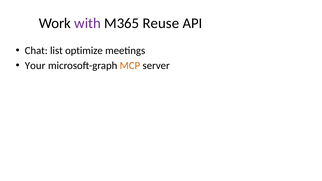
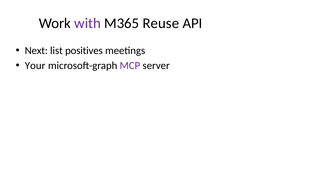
Chat: Chat -> Next
optimize: optimize -> positives
MCP colour: orange -> purple
